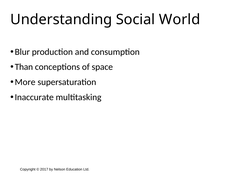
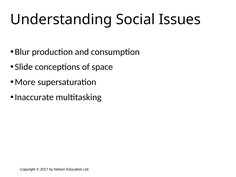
World: World -> Issues
Than: Than -> Slide
